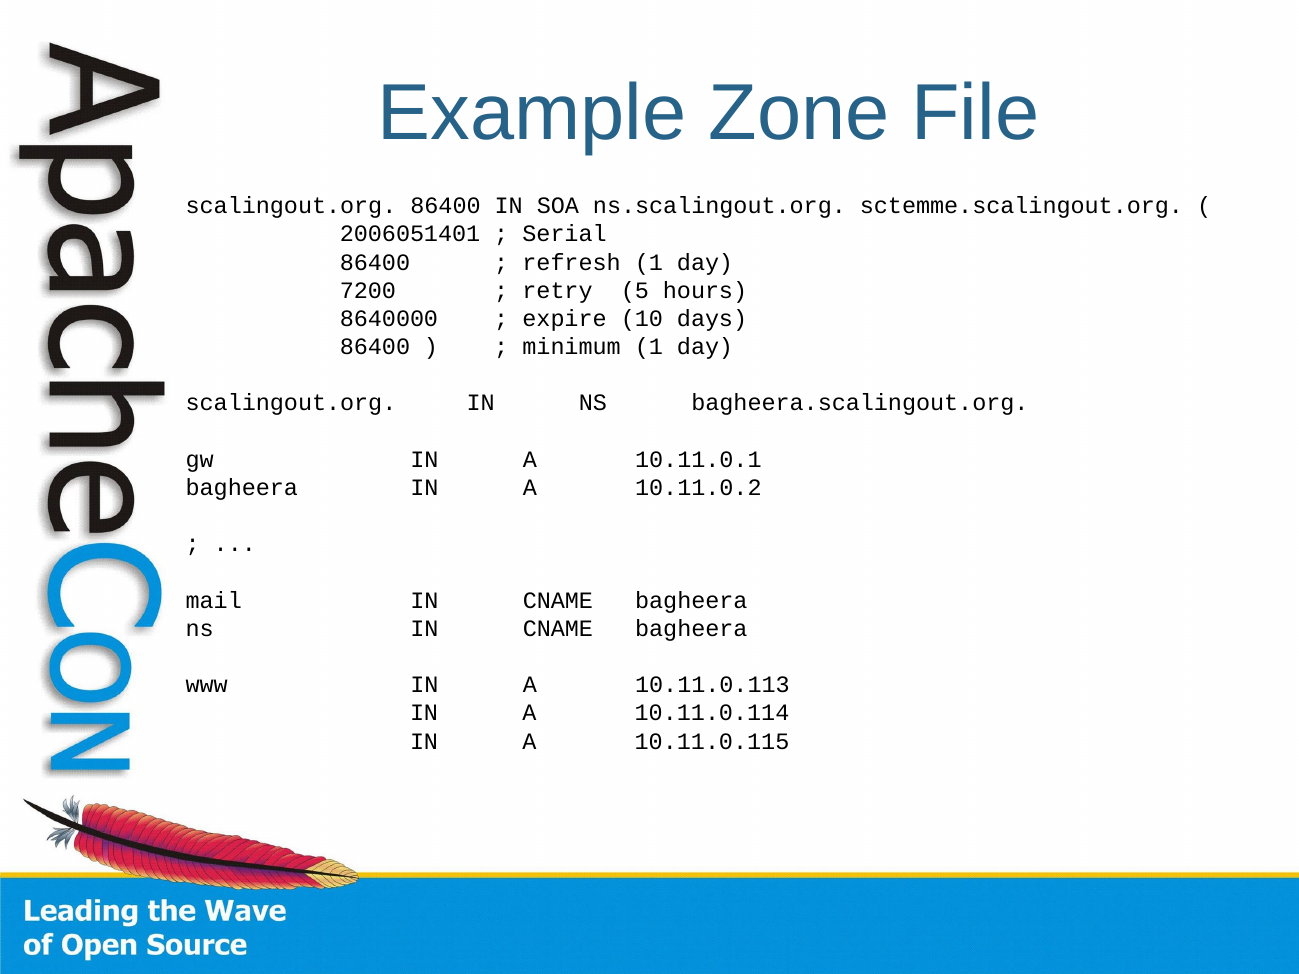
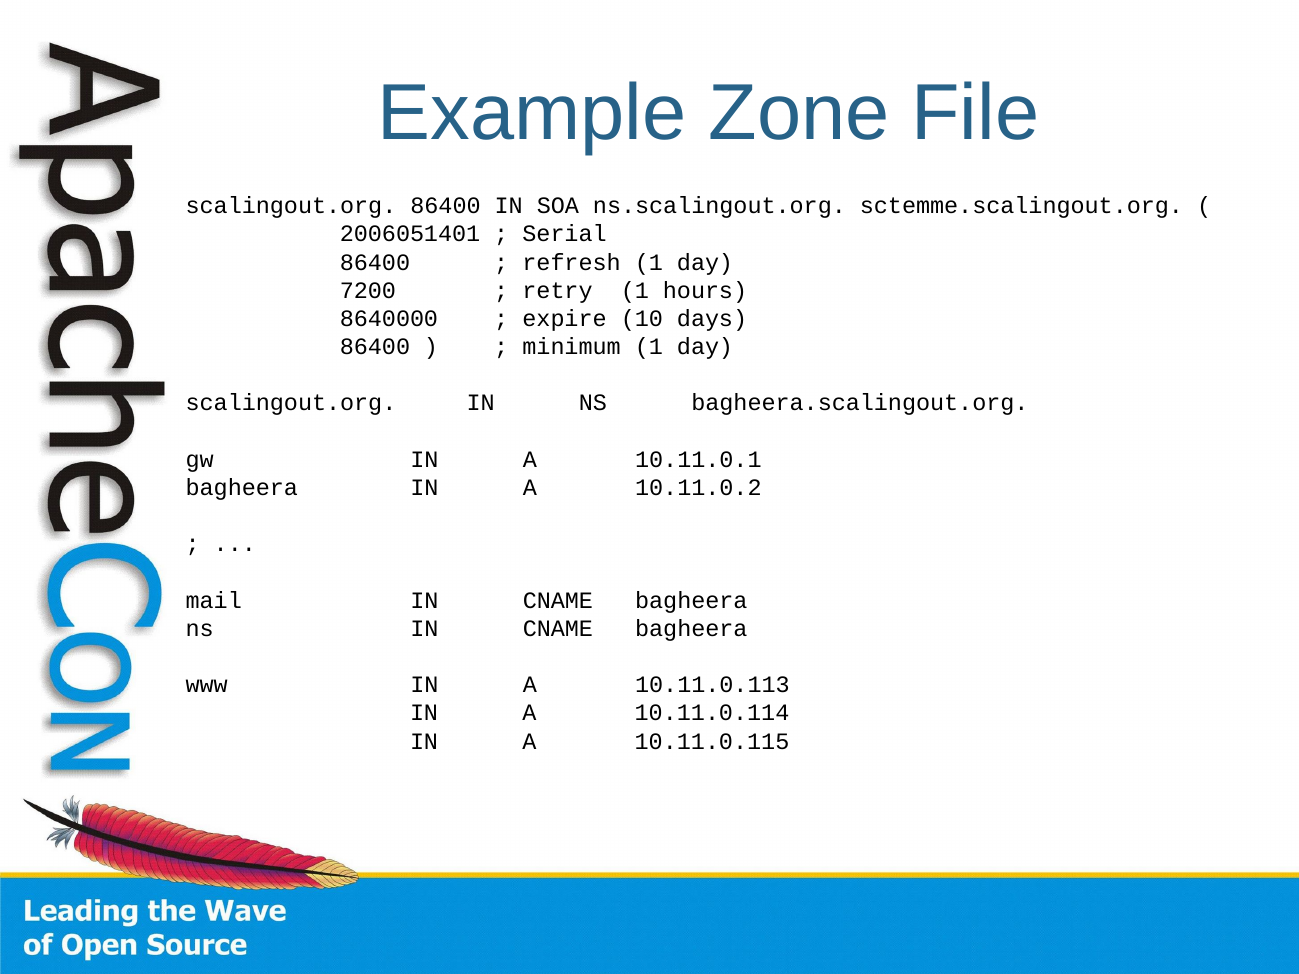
retry 5: 5 -> 1
